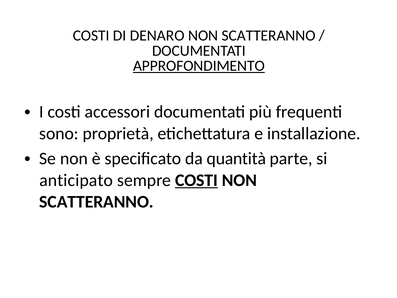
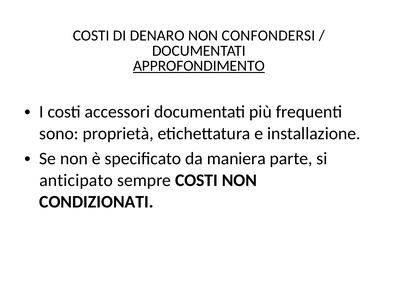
SCATTERANNO at (269, 36): SCATTERANNO -> CONFONDERSI
quantità: quantità -> maniera
COSTI at (196, 180) underline: present -> none
SCATTERANNO at (96, 202): SCATTERANNO -> CONDIZIONATI
